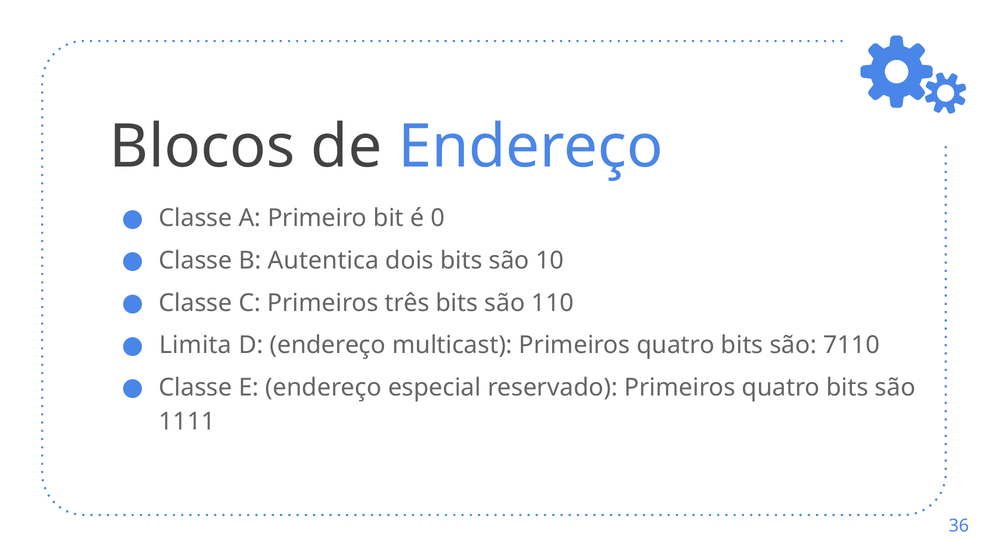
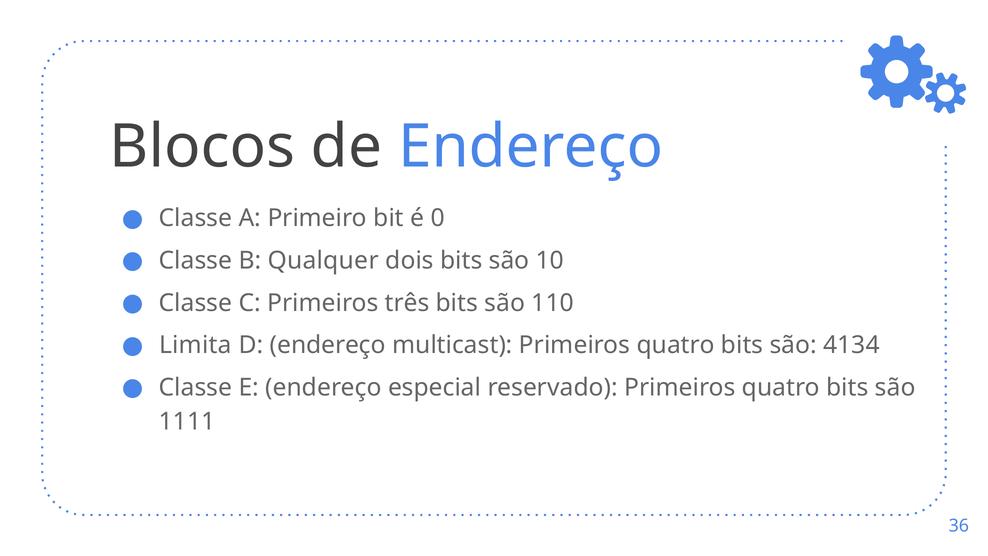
Autentica: Autentica -> Qualquer
7110: 7110 -> 4134
